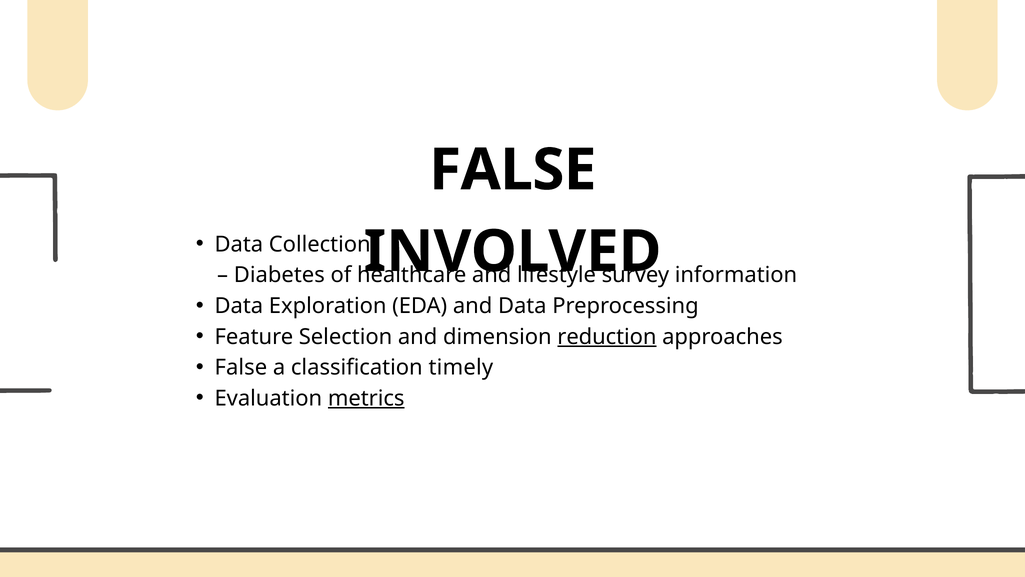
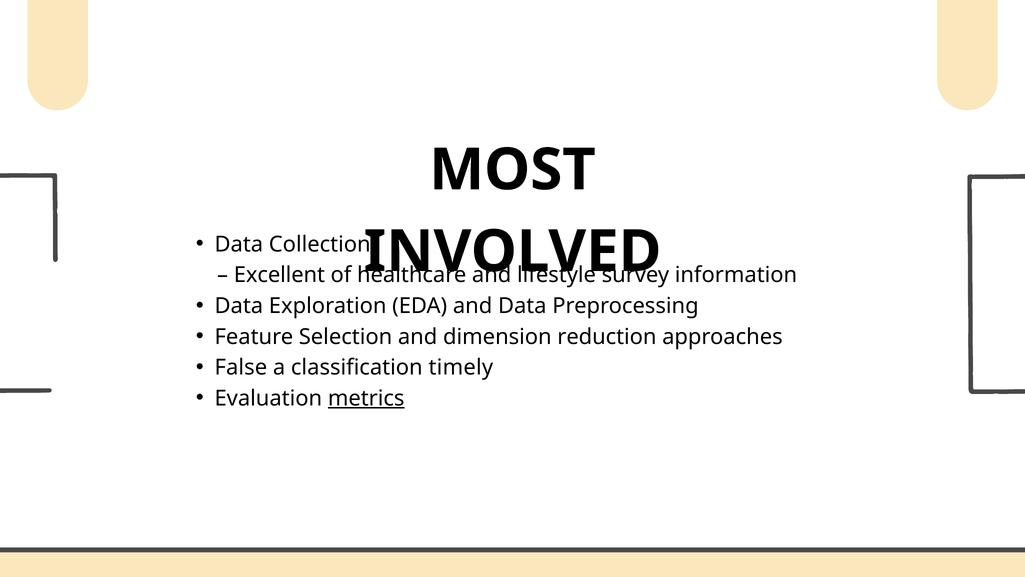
FALSE at (513, 170): FALSE -> MOST
Diabetes: Diabetes -> Excellent
reduction underline: present -> none
